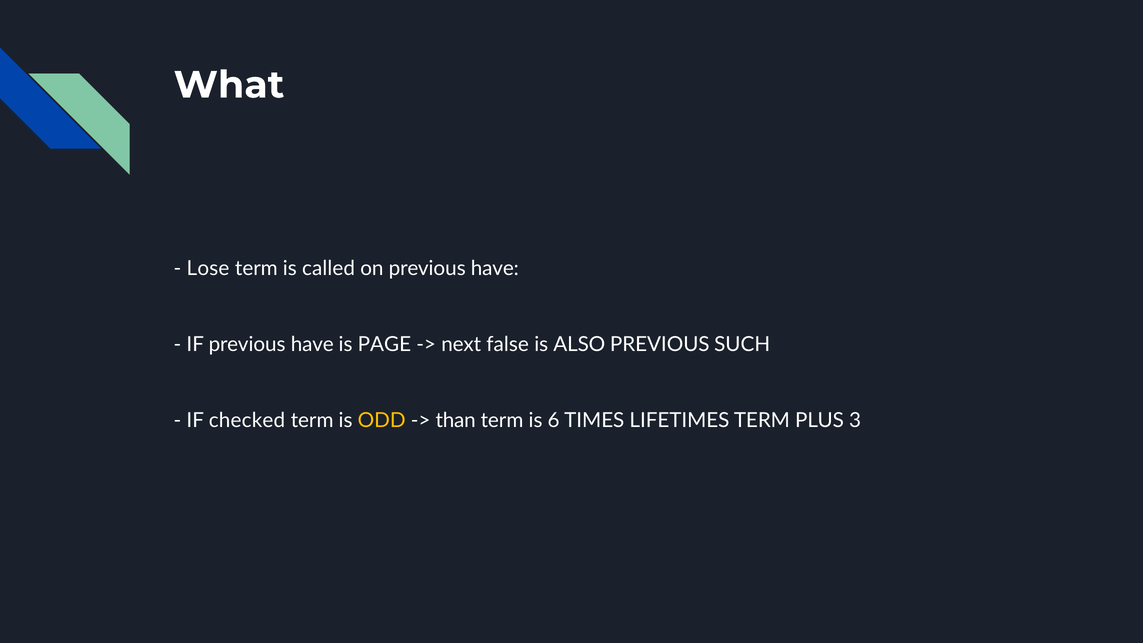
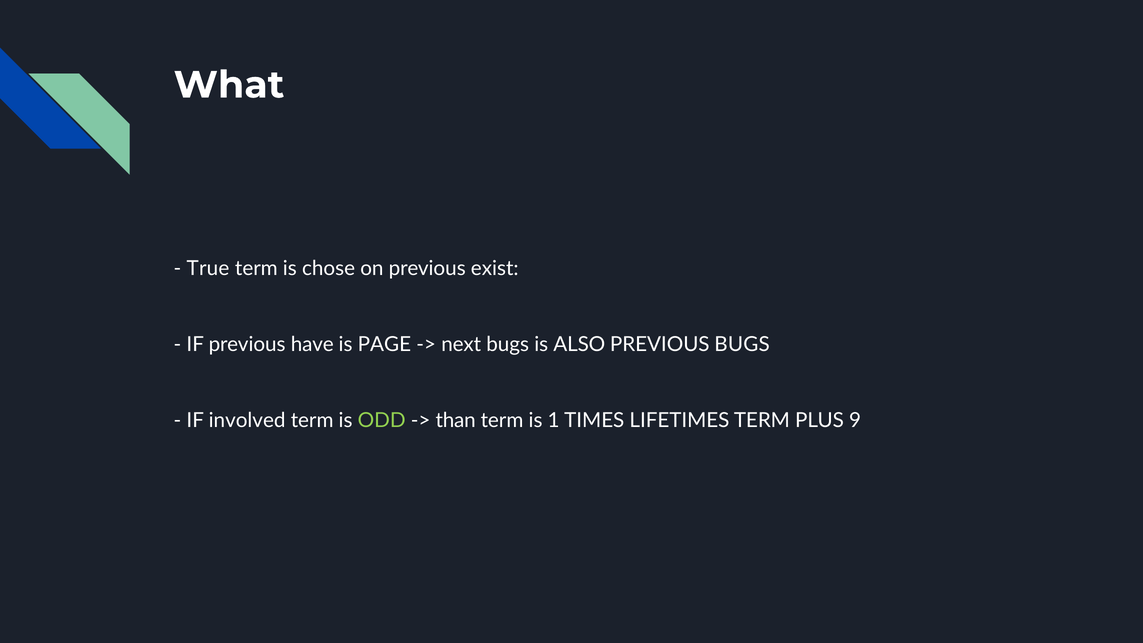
Lose: Lose -> True
called: called -> chose
on previous have: have -> exist
next false: false -> bugs
PREVIOUS SUCH: SUCH -> BUGS
checked: checked -> involved
ODD colour: yellow -> light green
6: 6 -> 1
3: 3 -> 9
